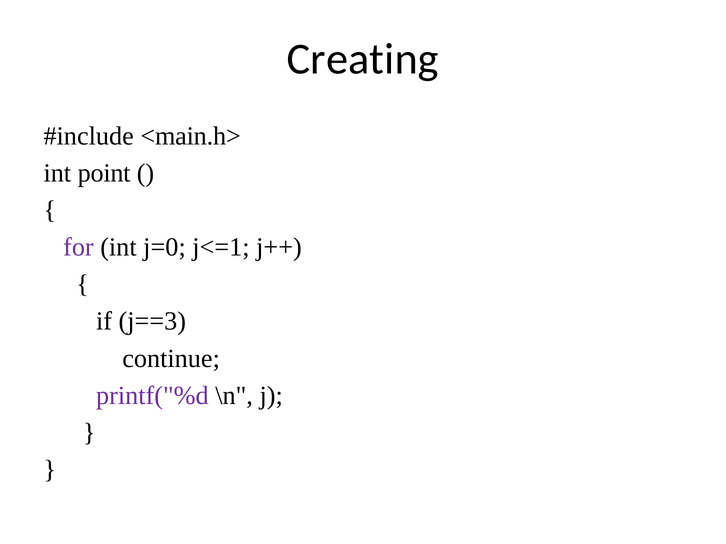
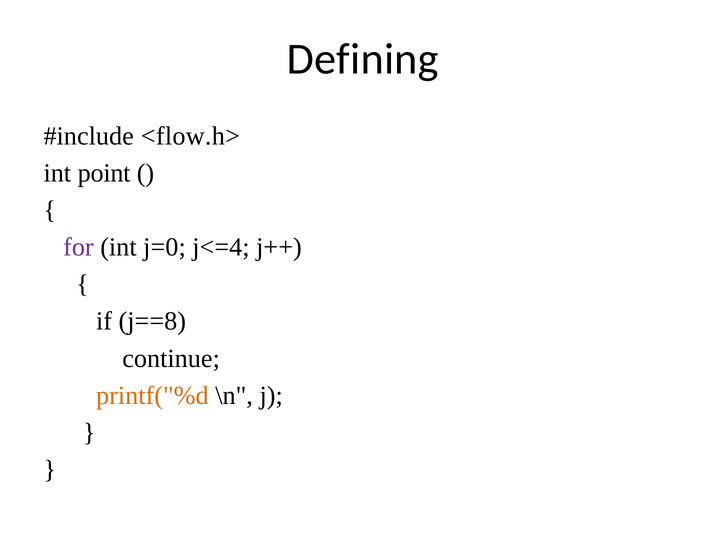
Creating: Creating -> Defining
<main.h>: <main.h> -> <flow.h>
j<=1: j<=1 -> j<=4
j==3: j==3 -> j==8
printf("%d colour: purple -> orange
